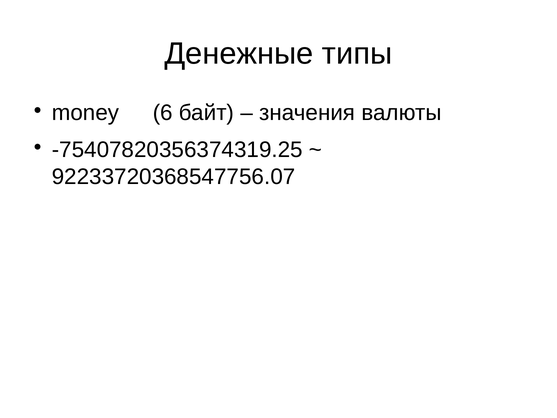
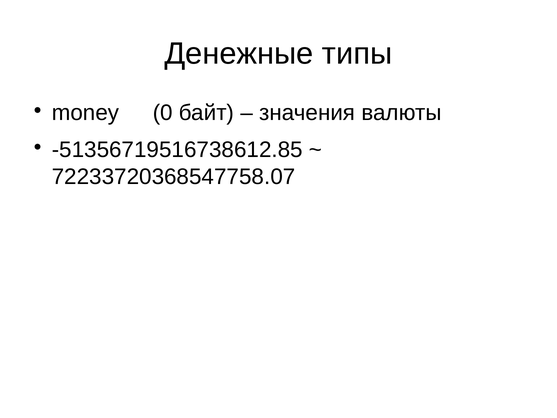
6: 6 -> 0
-75407820356374319.25: -75407820356374319.25 -> -51356719516738612.85
92233720368547756.07: 92233720368547756.07 -> 72233720368547758.07
